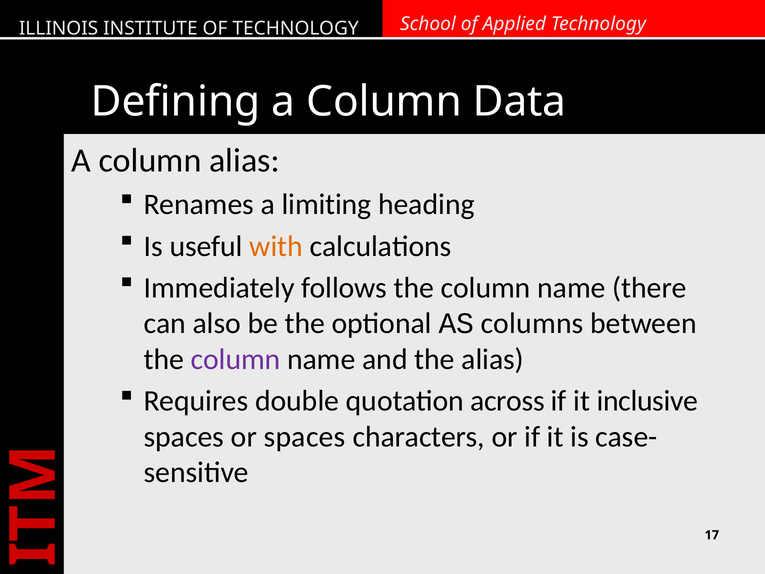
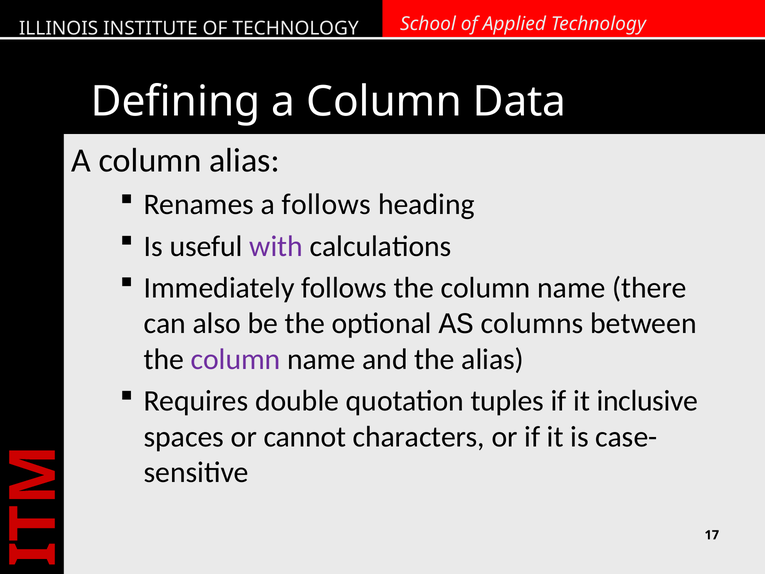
a limiting: limiting -> follows
with colour: orange -> purple
across: across -> tuples
or spaces: spaces -> cannot
